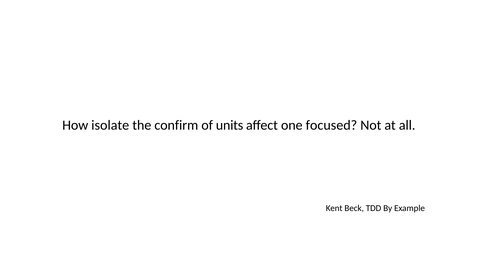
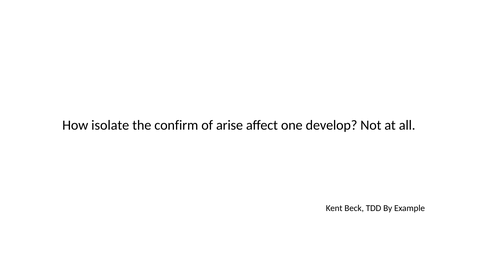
units: units -> arise
focused: focused -> develop
